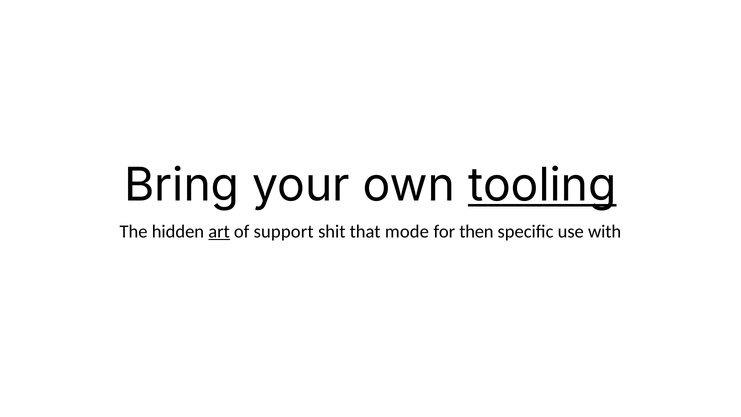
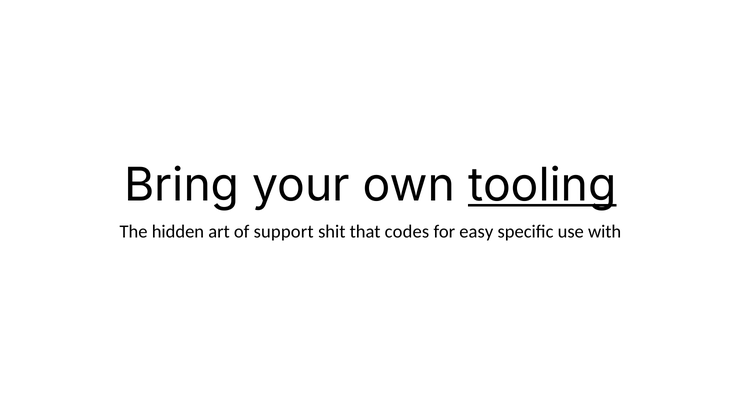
art underline: present -> none
mode: mode -> codes
then: then -> easy
